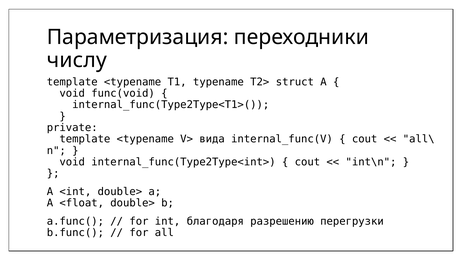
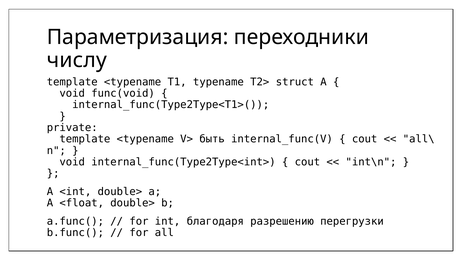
вида: вида -> быть
